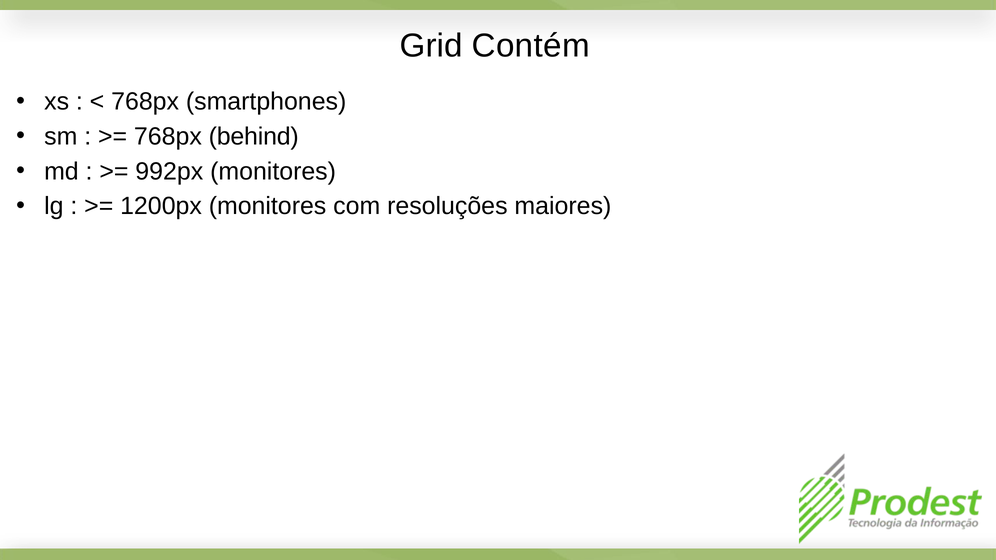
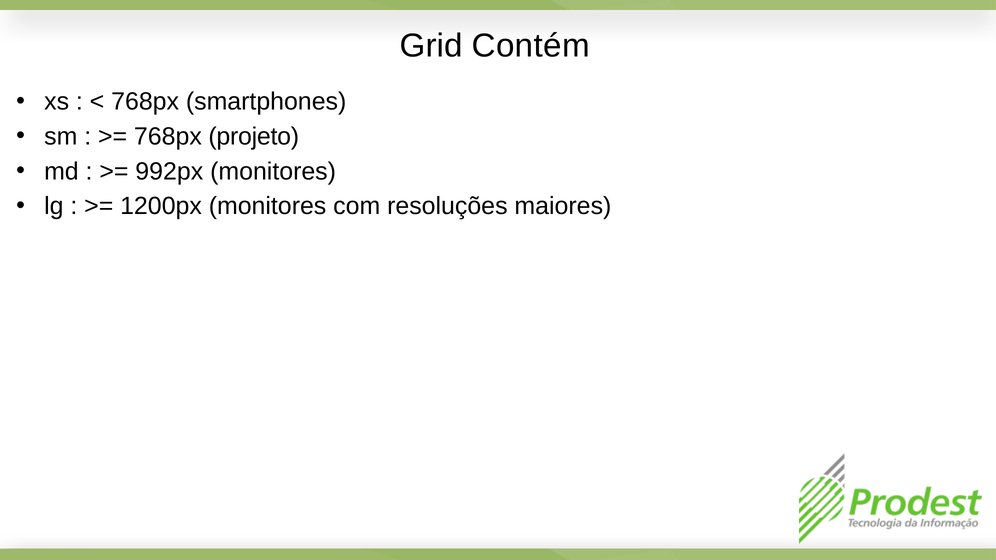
behind: behind -> projeto
